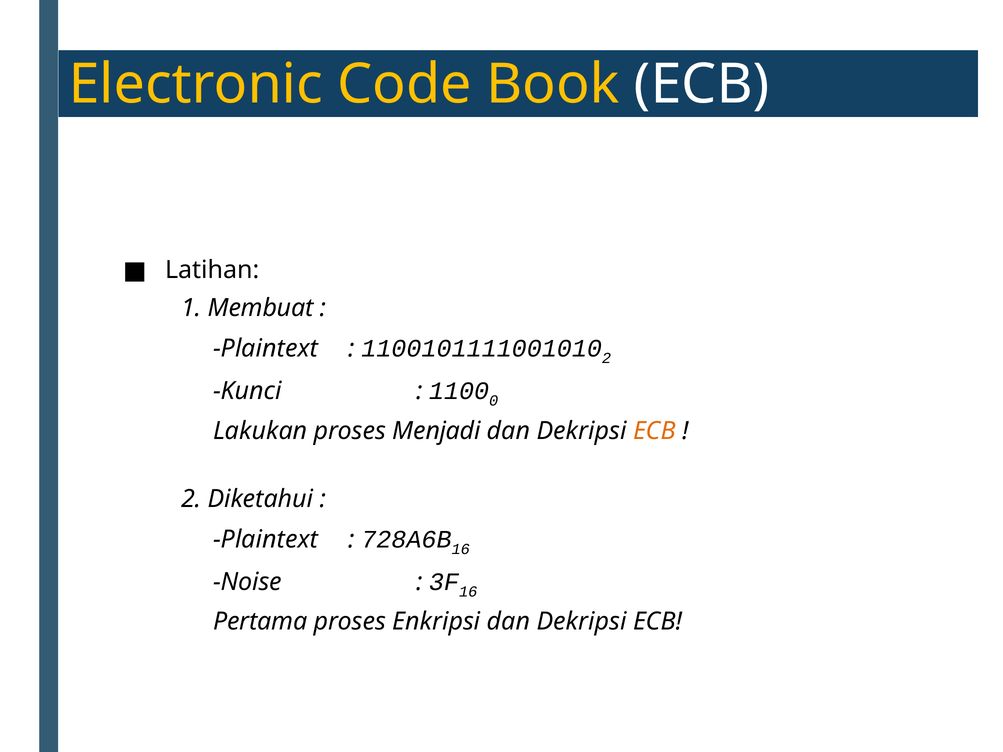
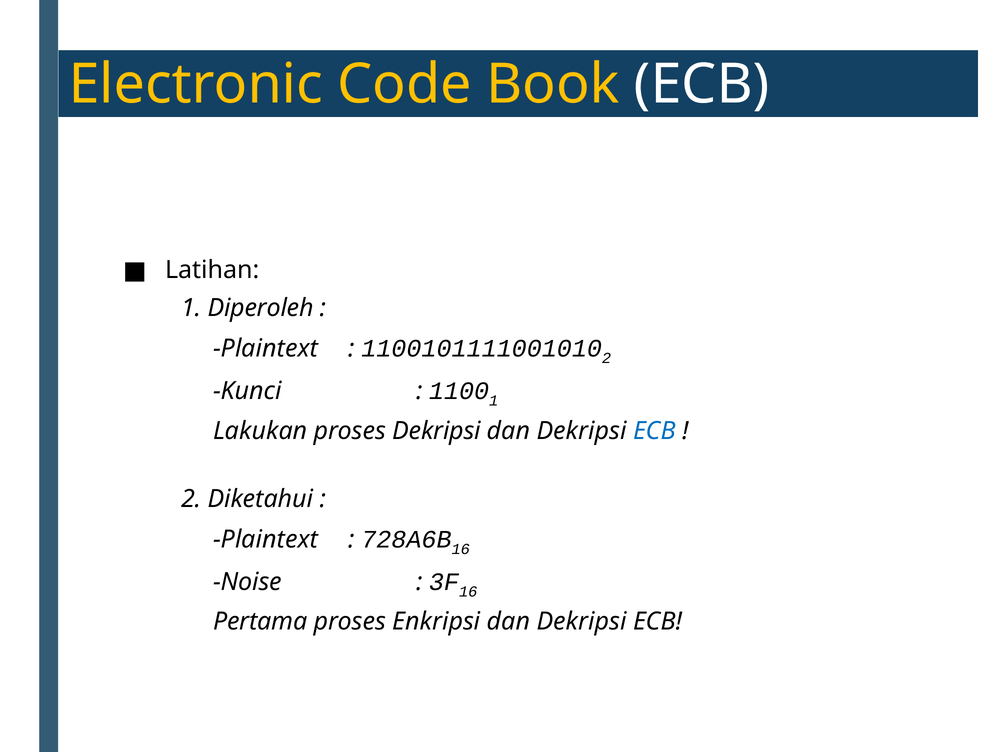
Membuat: Membuat -> Diperoleh
0 at (494, 401): 0 -> 1
proses Menjadi: Menjadi -> Dekripsi
ECB at (654, 431) colour: orange -> blue
